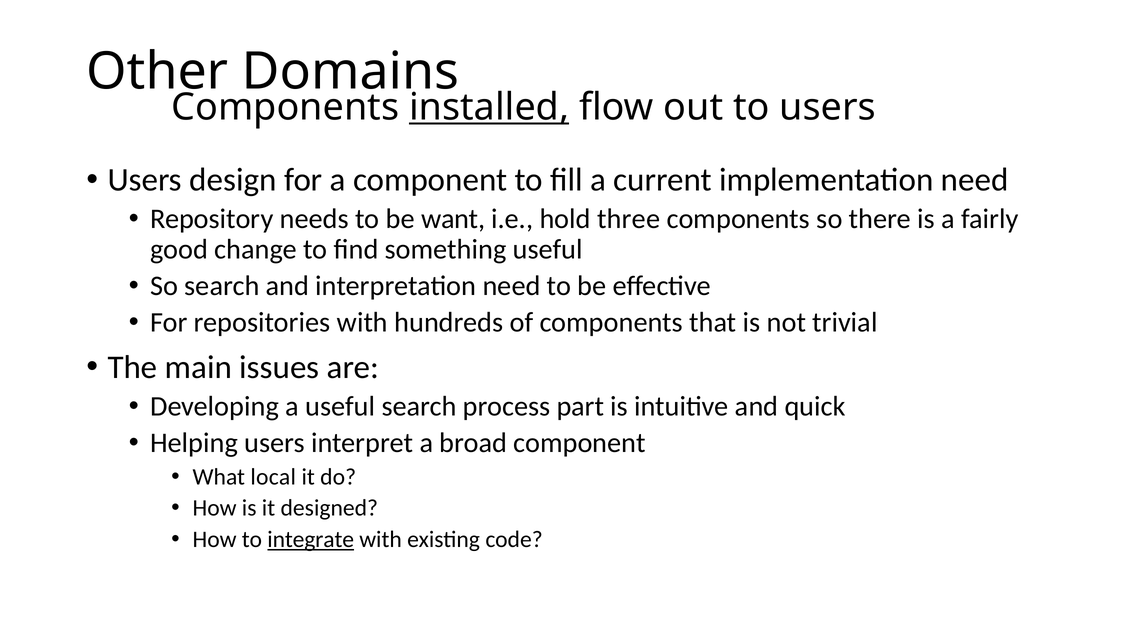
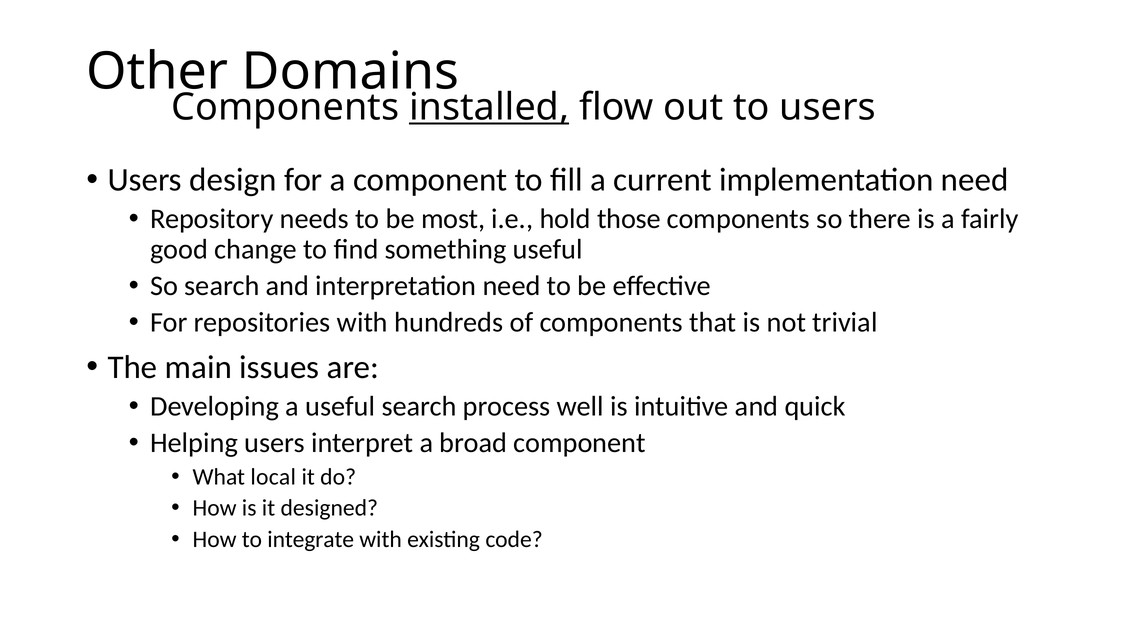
want: want -> most
three: three -> those
part: part -> well
integrate underline: present -> none
